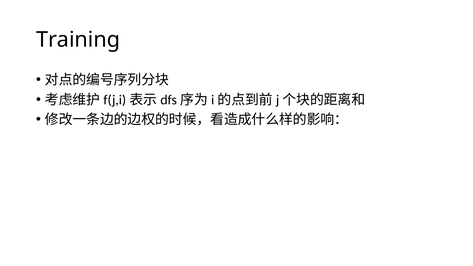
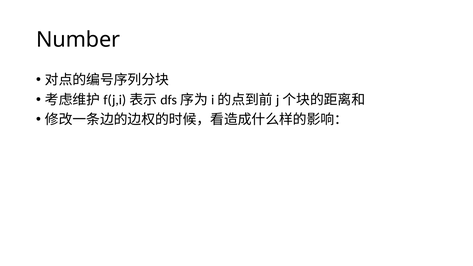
Training: Training -> Number
